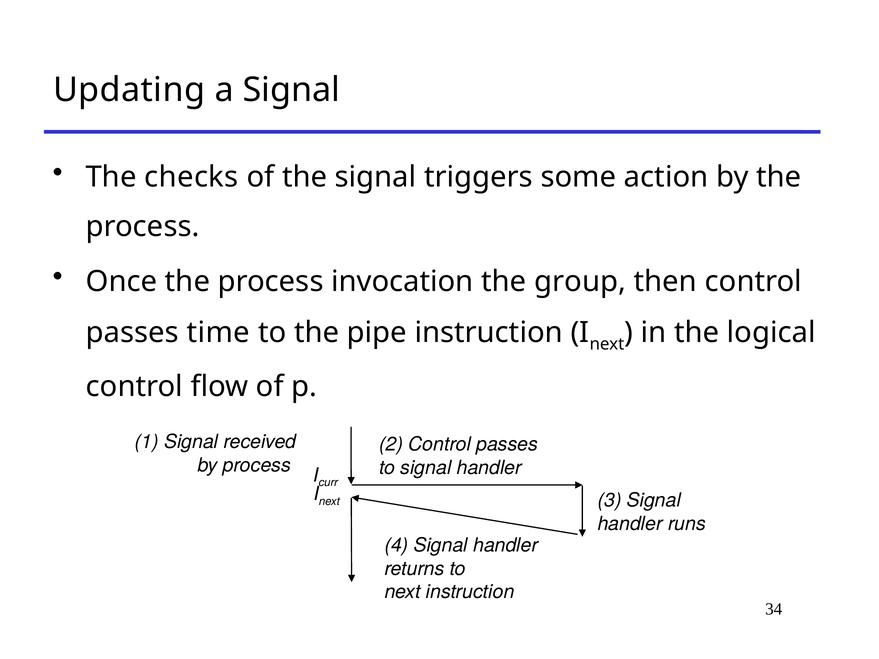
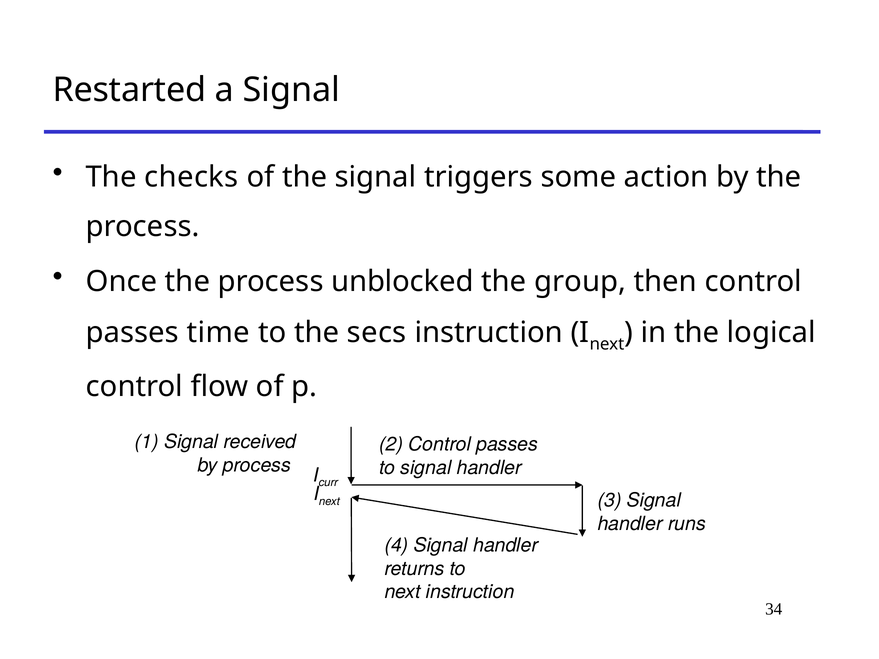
Updating: Updating -> Restarted
invocation: invocation -> unblocked
pipe: pipe -> secs
